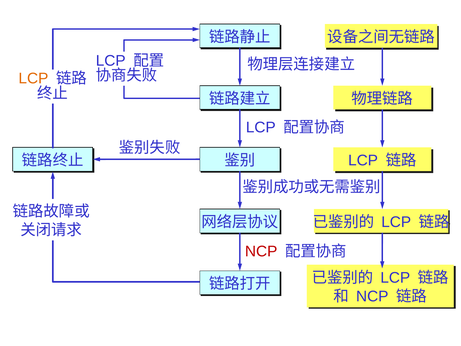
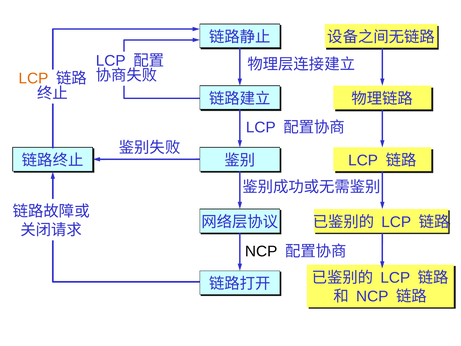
NCP at (261, 251) colour: red -> black
